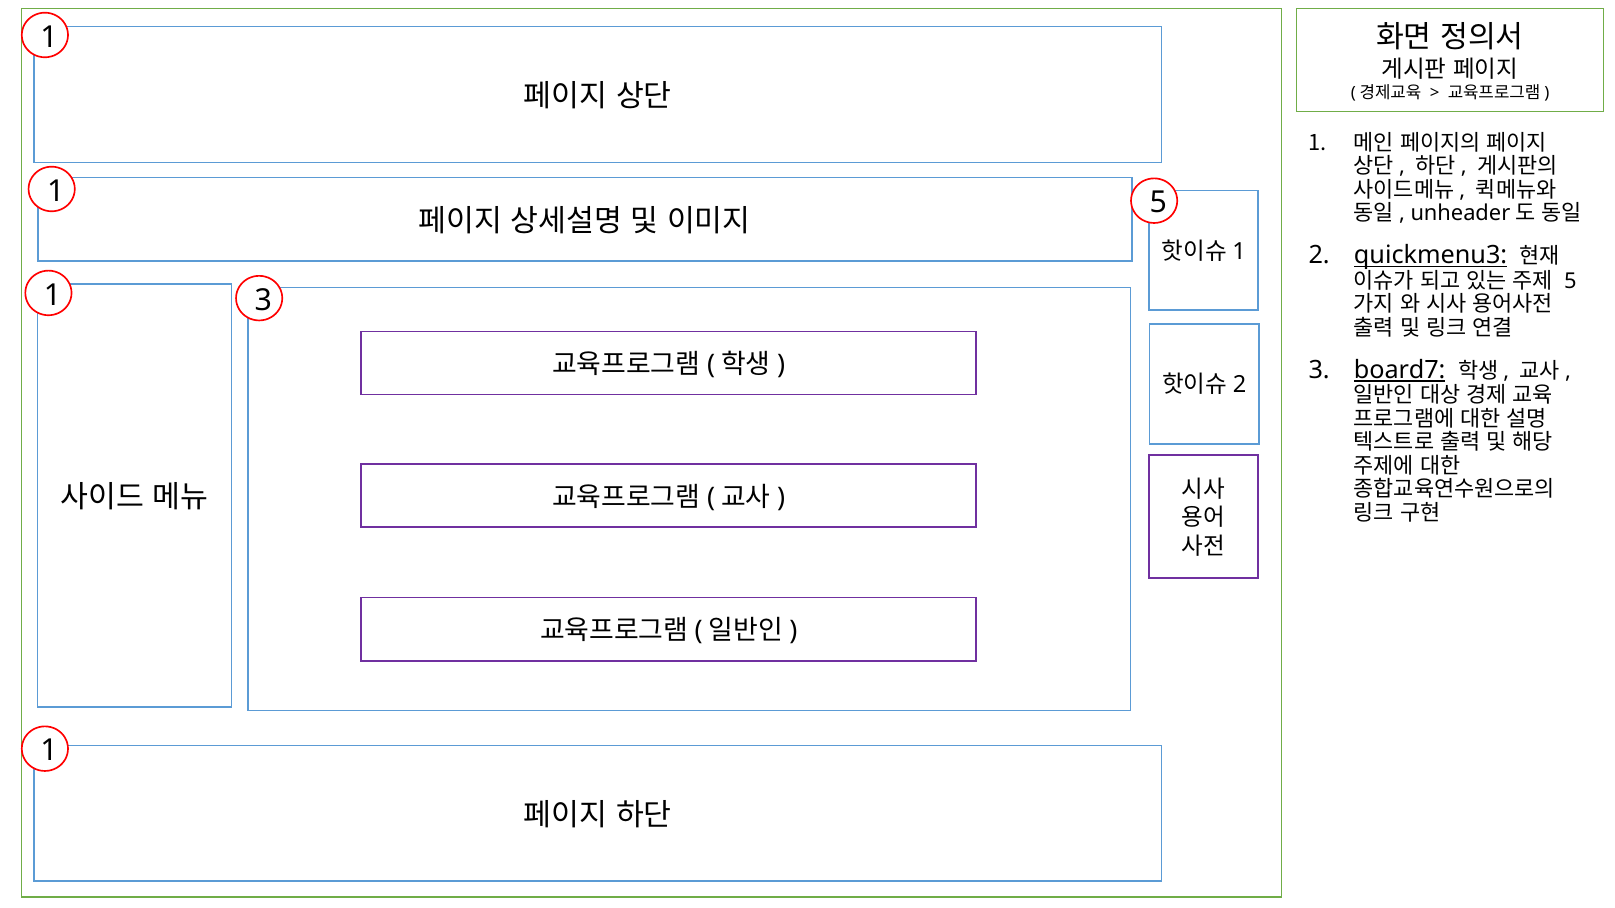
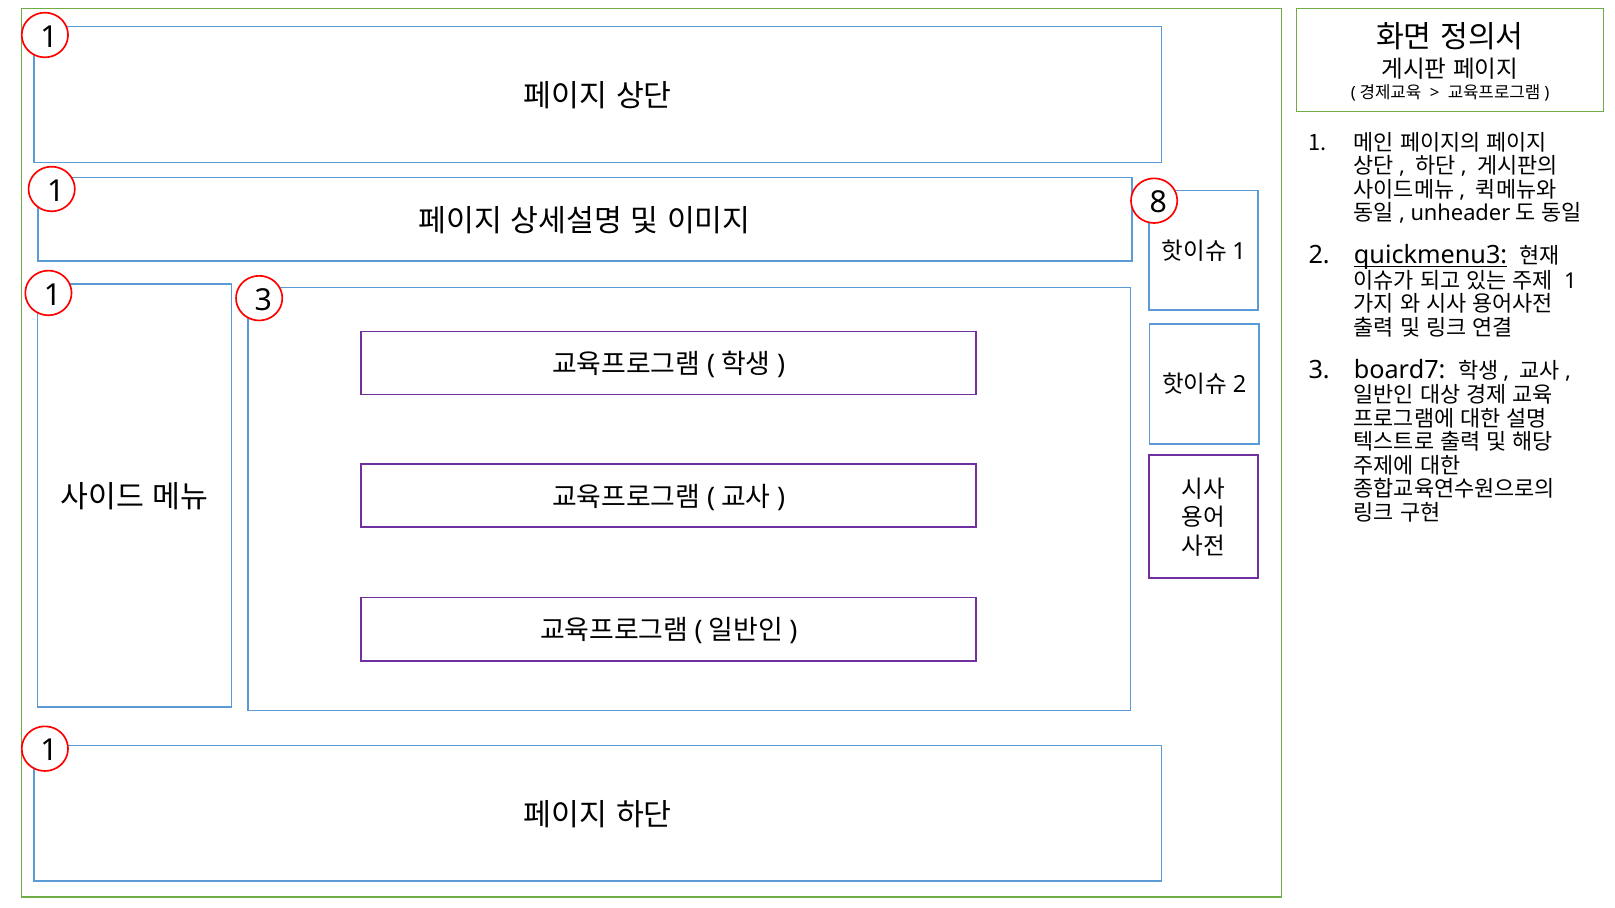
1 5: 5 -> 8
5 at (1570, 281): 5 -> 1
board7 underline: present -> none
